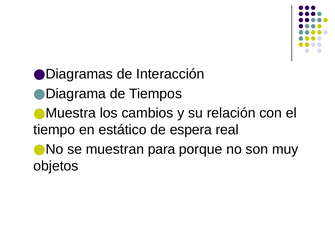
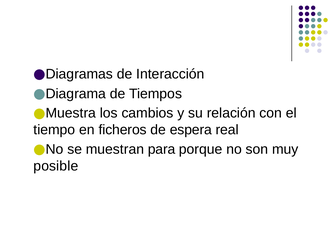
estático: estático -> ficheros
objetos: objetos -> posible
